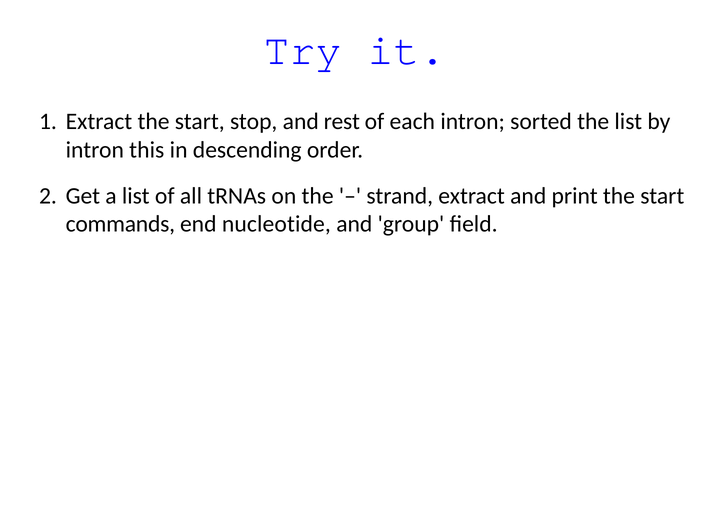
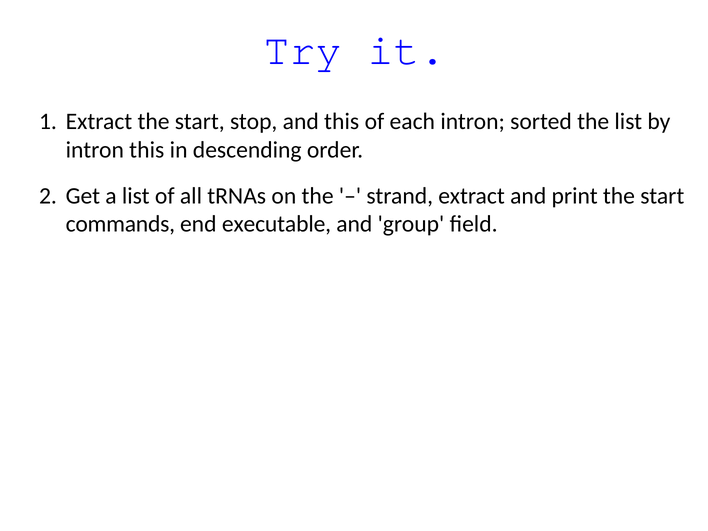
and rest: rest -> this
nucleotide: nucleotide -> executable
